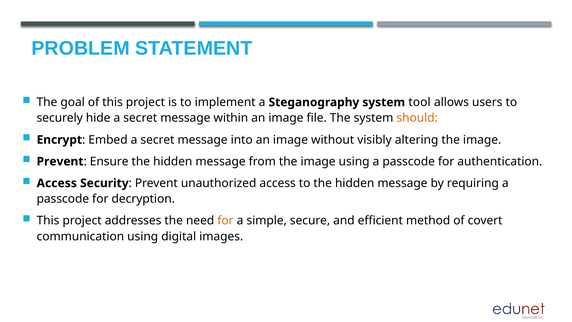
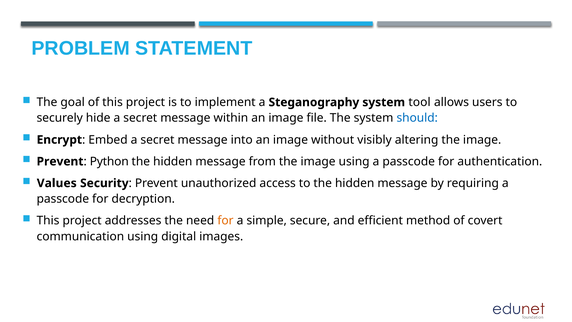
should colour: orange -> blue
Ensure: Ensure -> Python
Access at (57, 183): Access -> Values
